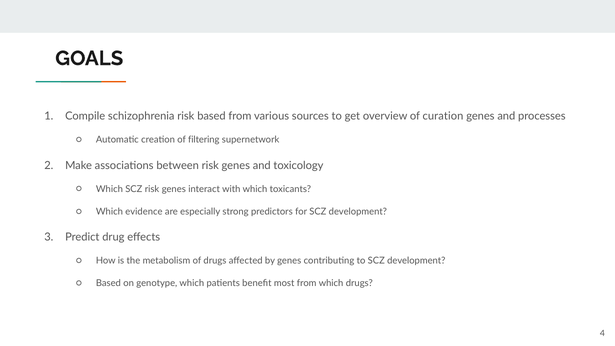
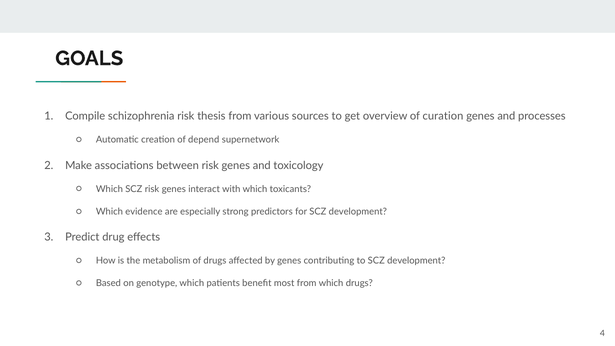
risk based: based -> thesis
filtering: filtering -> depend
